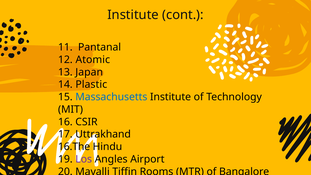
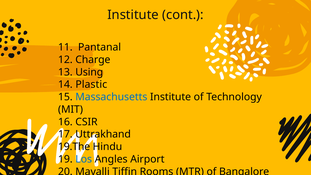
Atomic: Atomic -> Charge
Japan: Japan -> Using
16.The: 16.The -> 19.The
Los colour: purple -> blue
